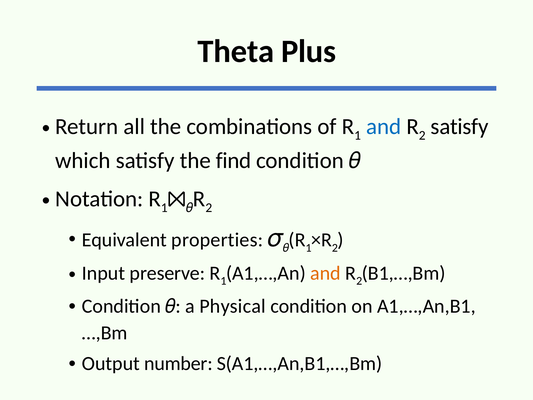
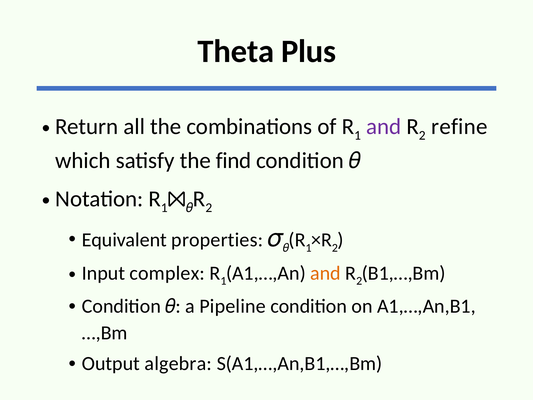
and at (384, 126) colour: blue -> purple
satisfy at (460, 126): satisfy -> refine
preserve: preserve -> complex
Physical: Physical -> Pipeline
number: number -> algebra
